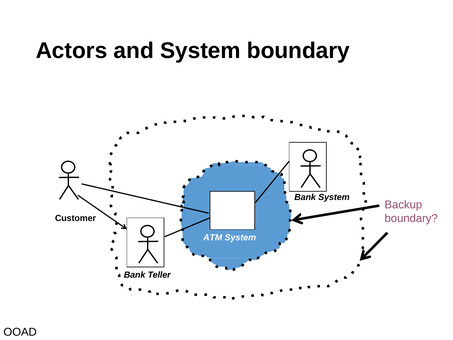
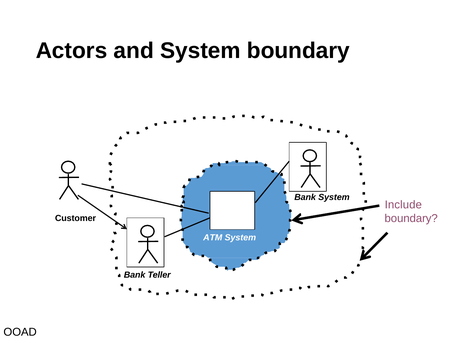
Backup: Backup -> Include
